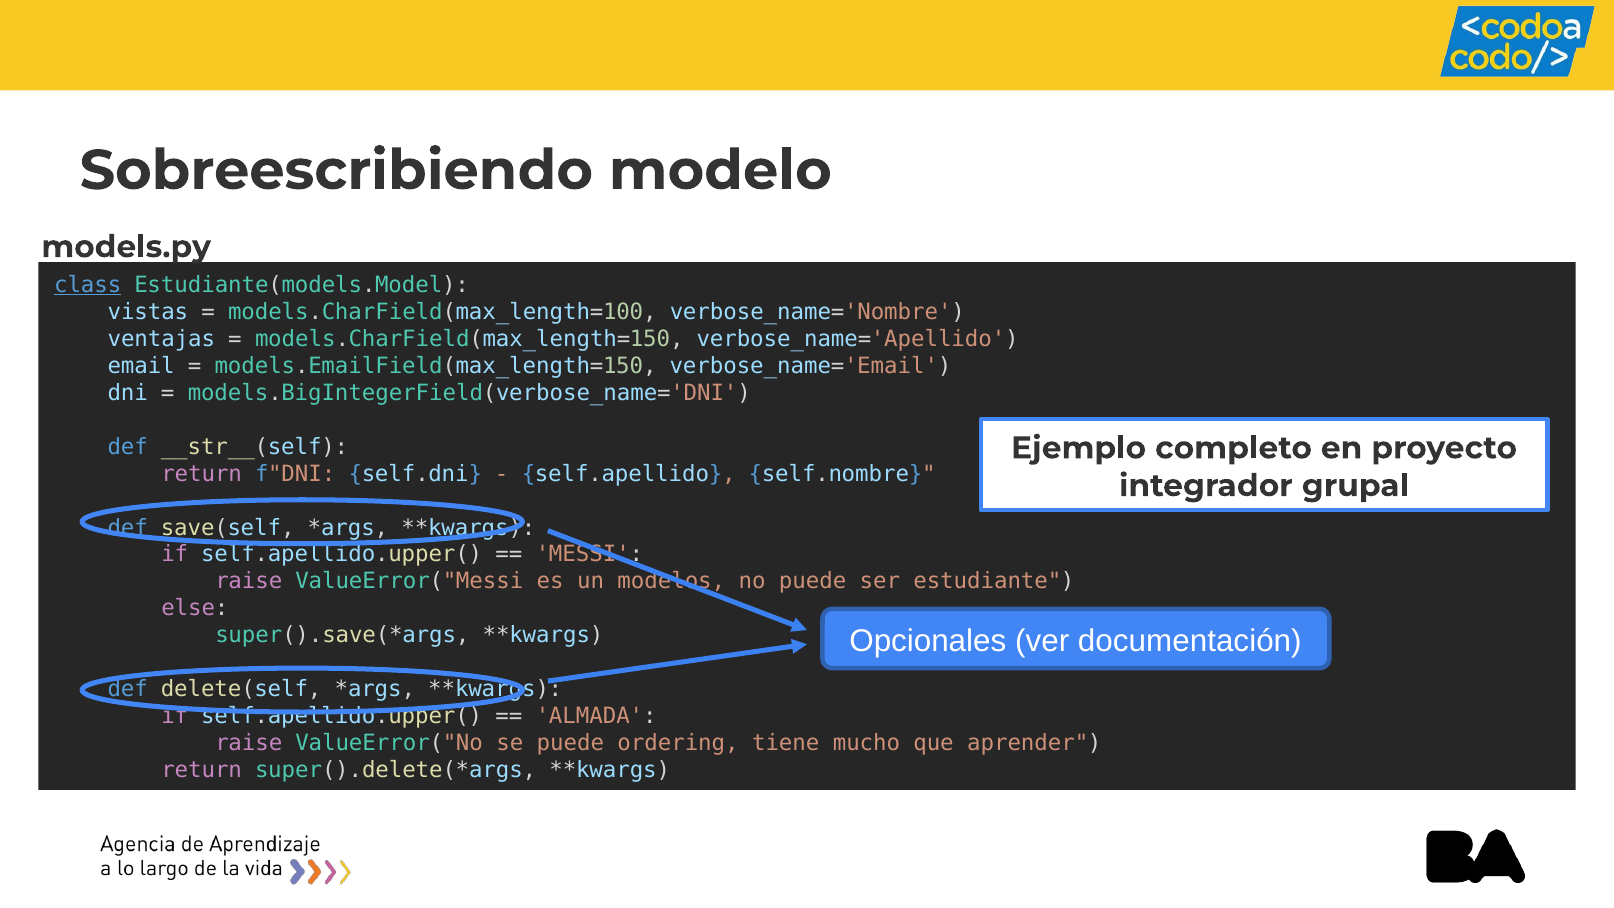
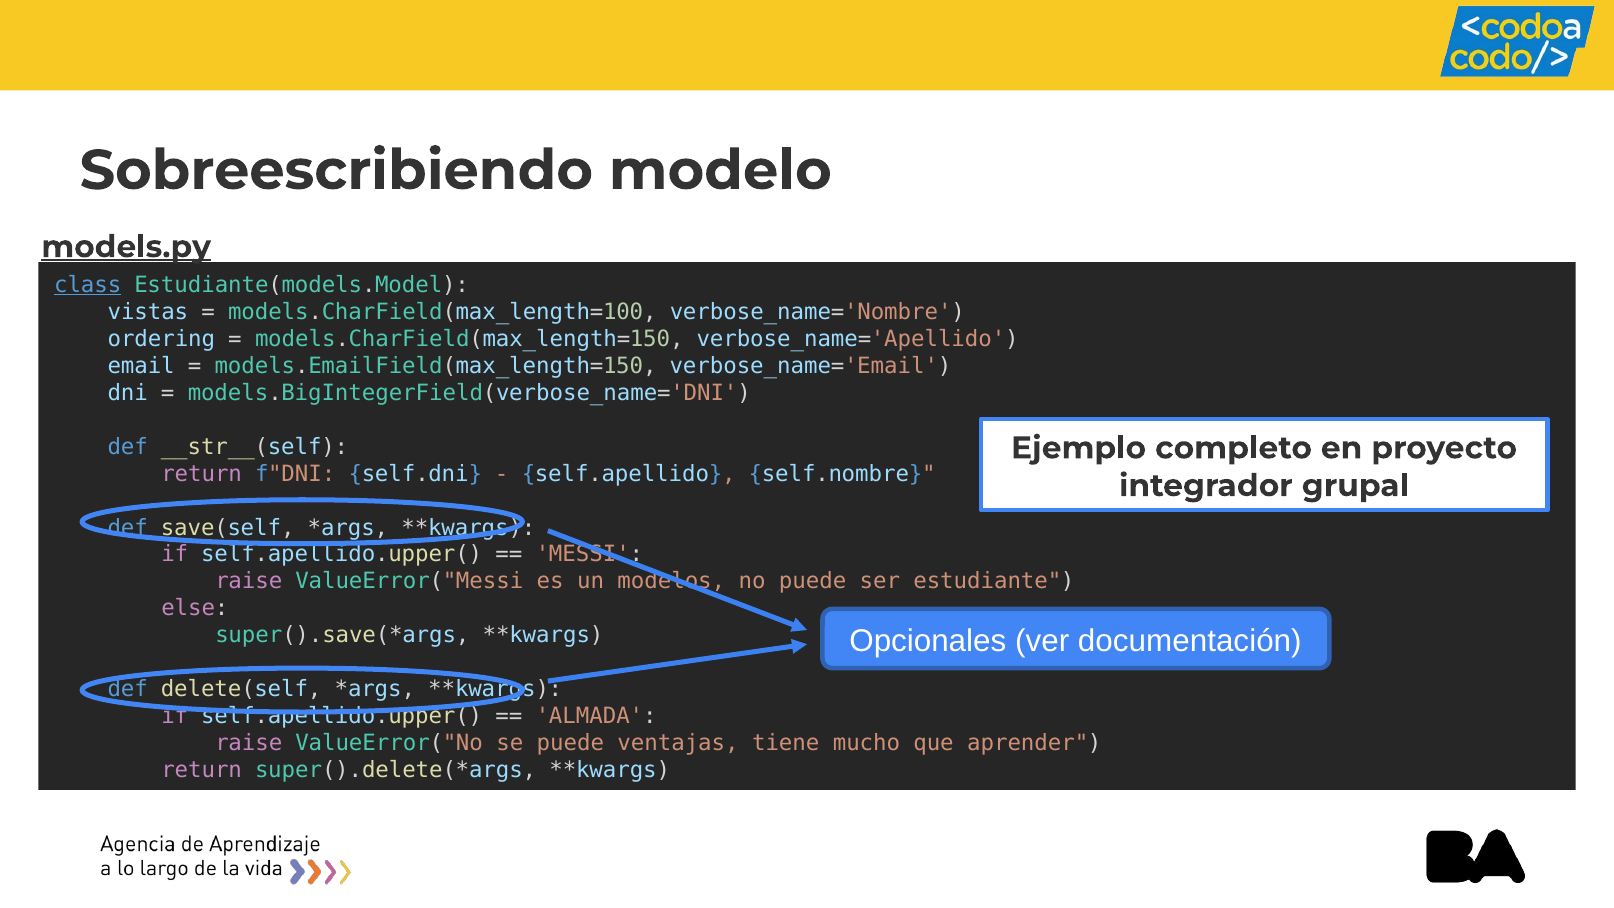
models.py underline: none -> present
ventajas: ventajas -> ordering
ordering: ordering -> ventajas
